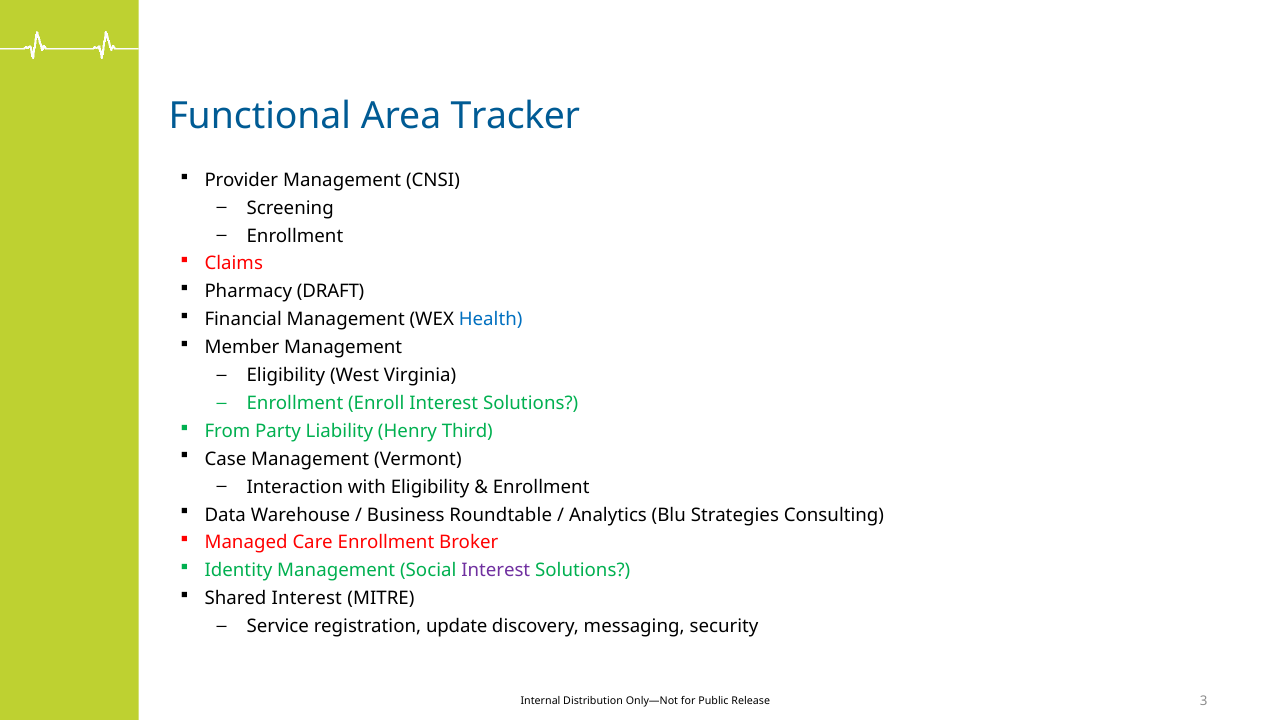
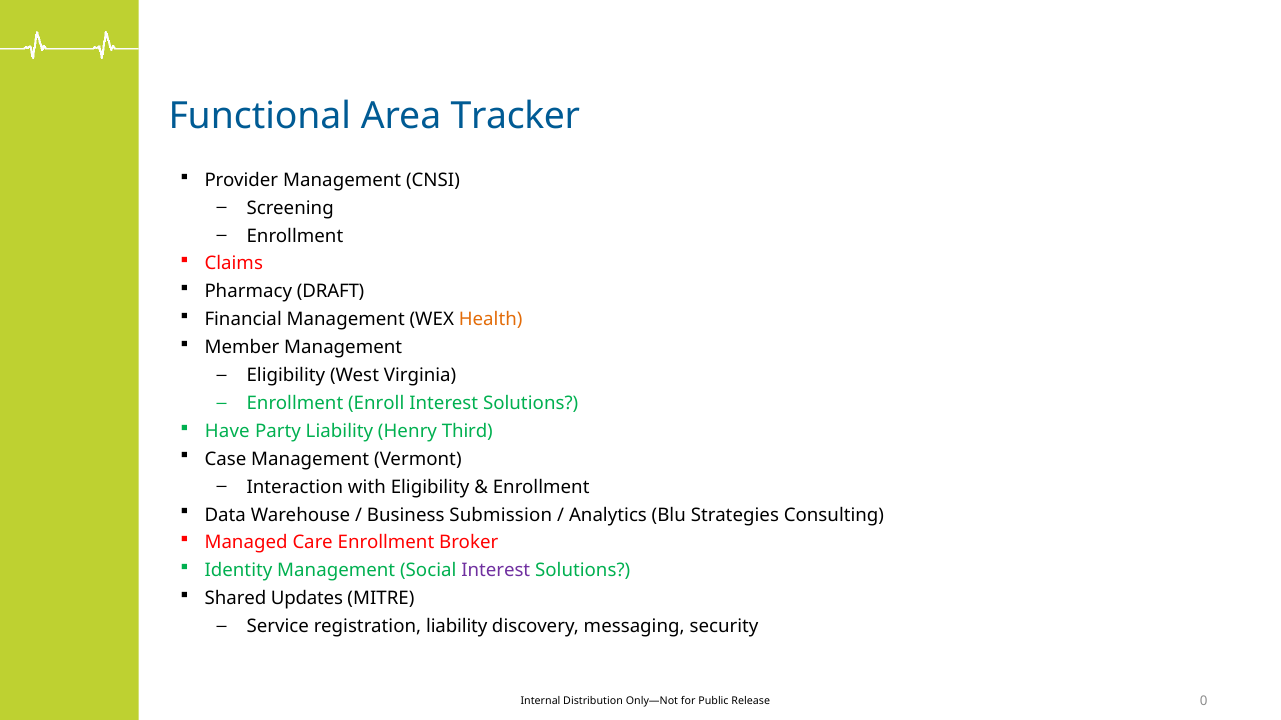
Health colour: blue -> orange
From: From -> Have
Roundtable: Roundtable -> Submission
Shared Interest: Interest -> Updates
registration update: update -> liability
3: 3 -> 0
